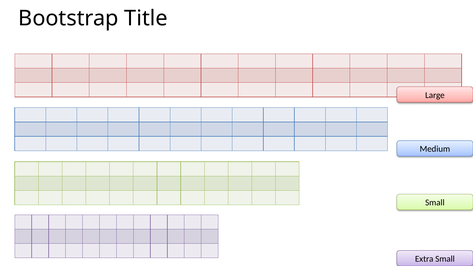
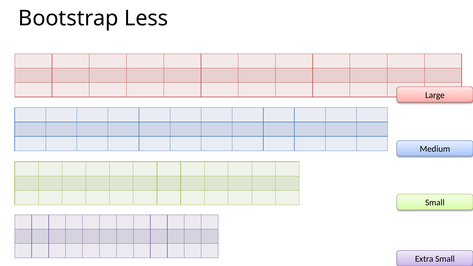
Title: Title -> Less
